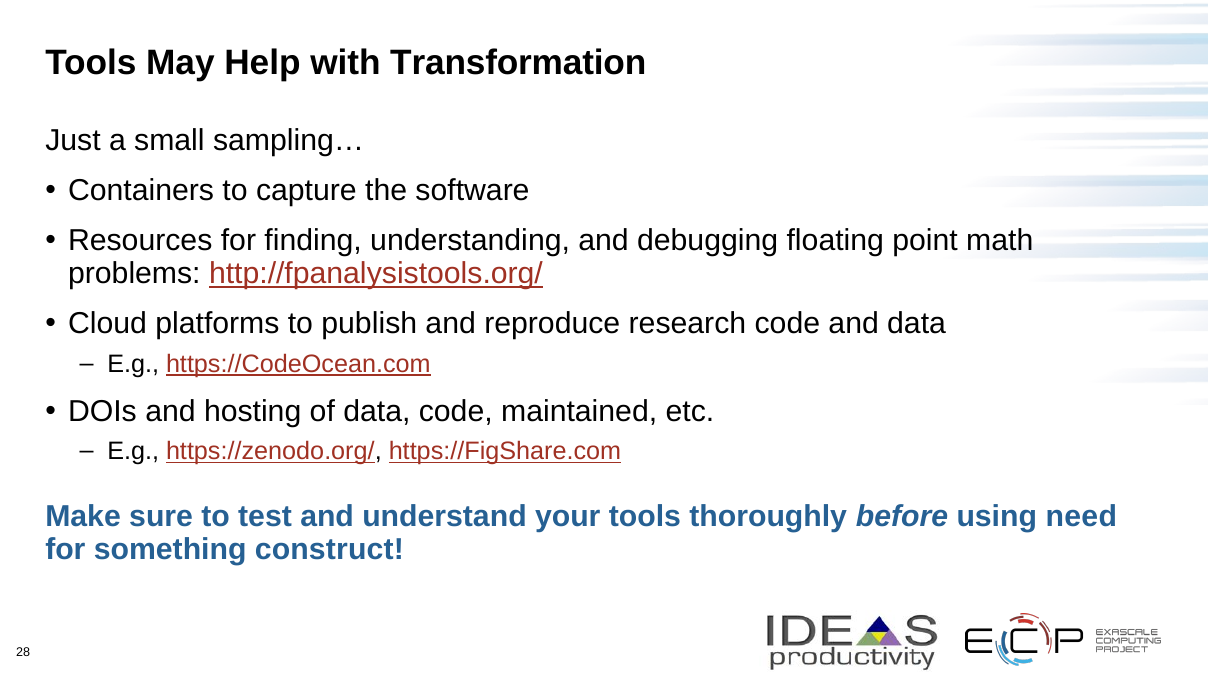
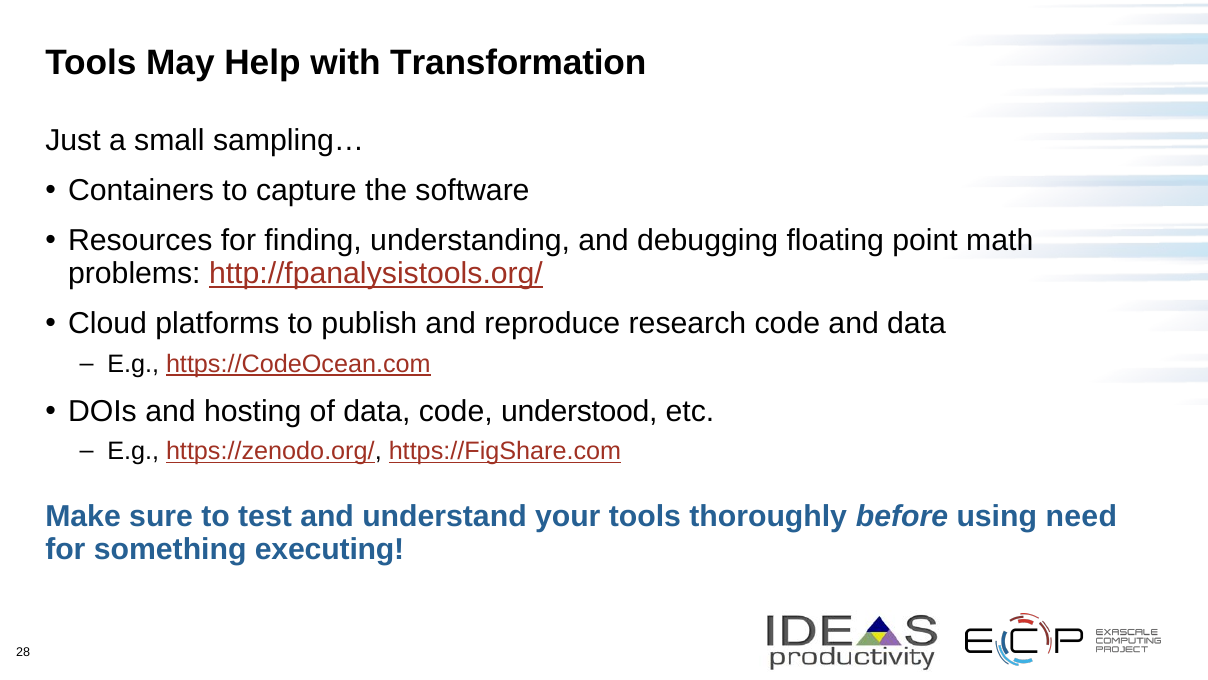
maintained: maintained -> understood
construct: construct -> executing
